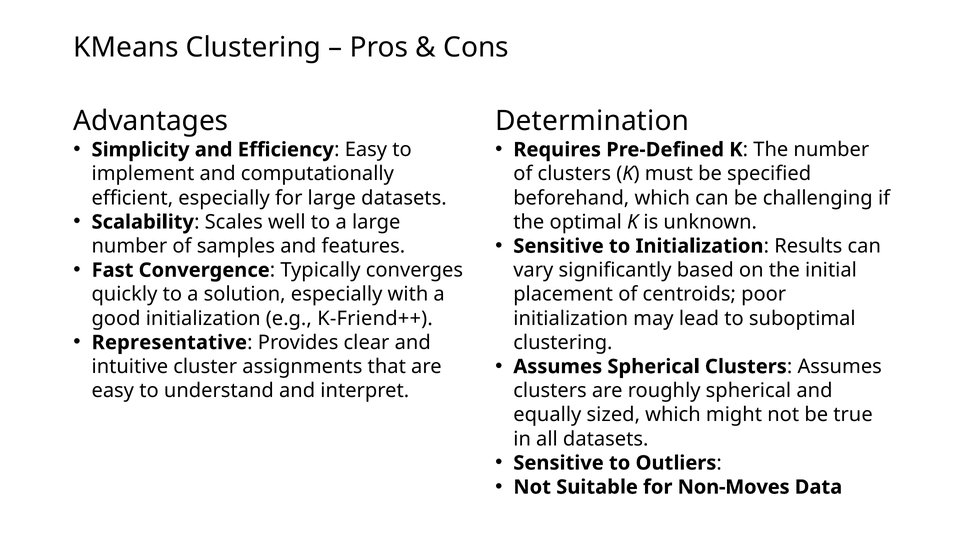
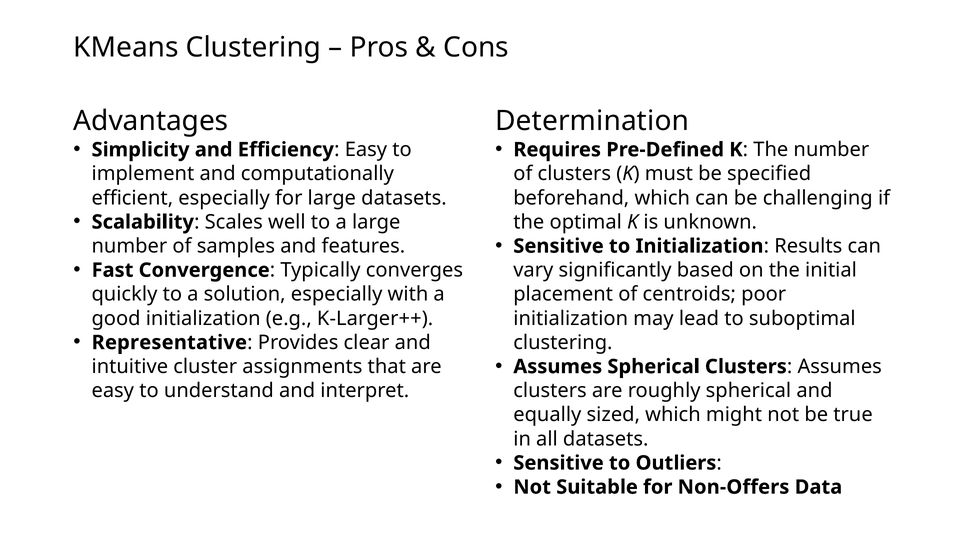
K-Friend++: K-Friend++ -> K-Larger++
Non-Moves: Non-Moves -> Non-Offers
